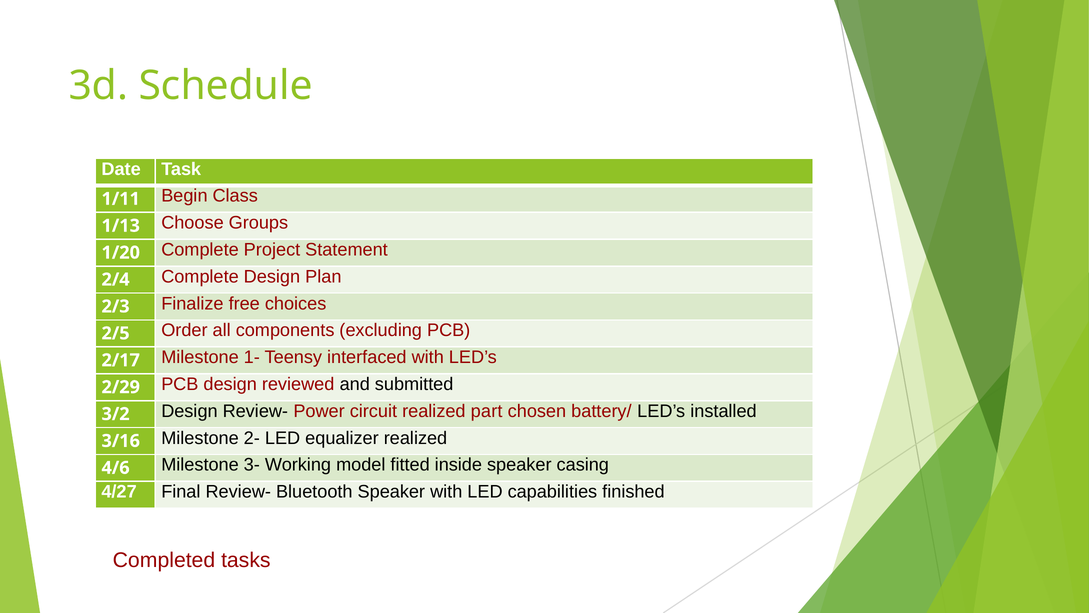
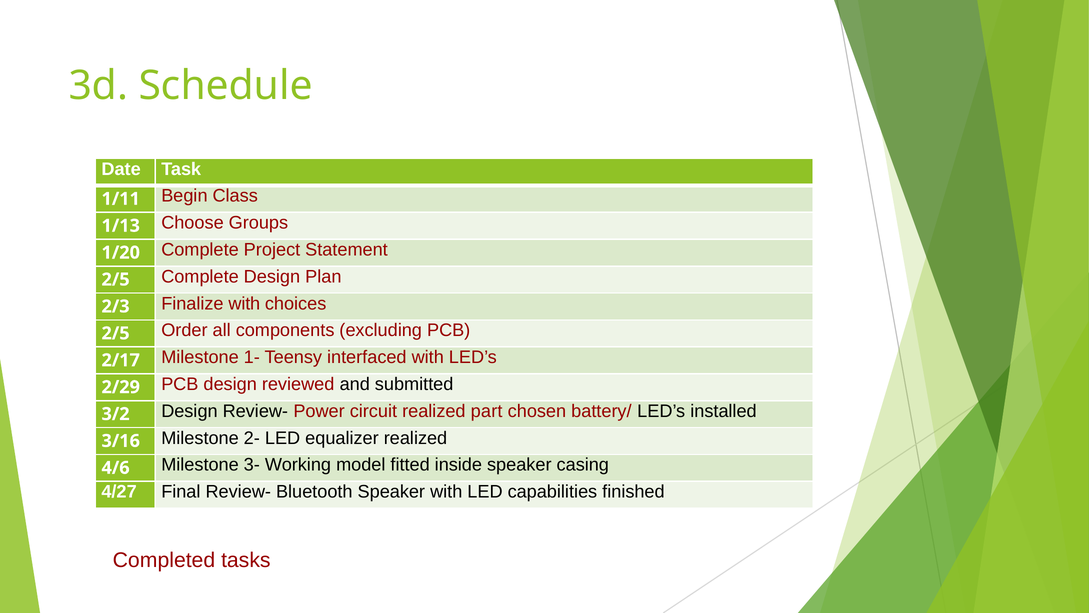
2/4 at (116, 279): 2/4 -> 2/5
Finalize free: free -> with
